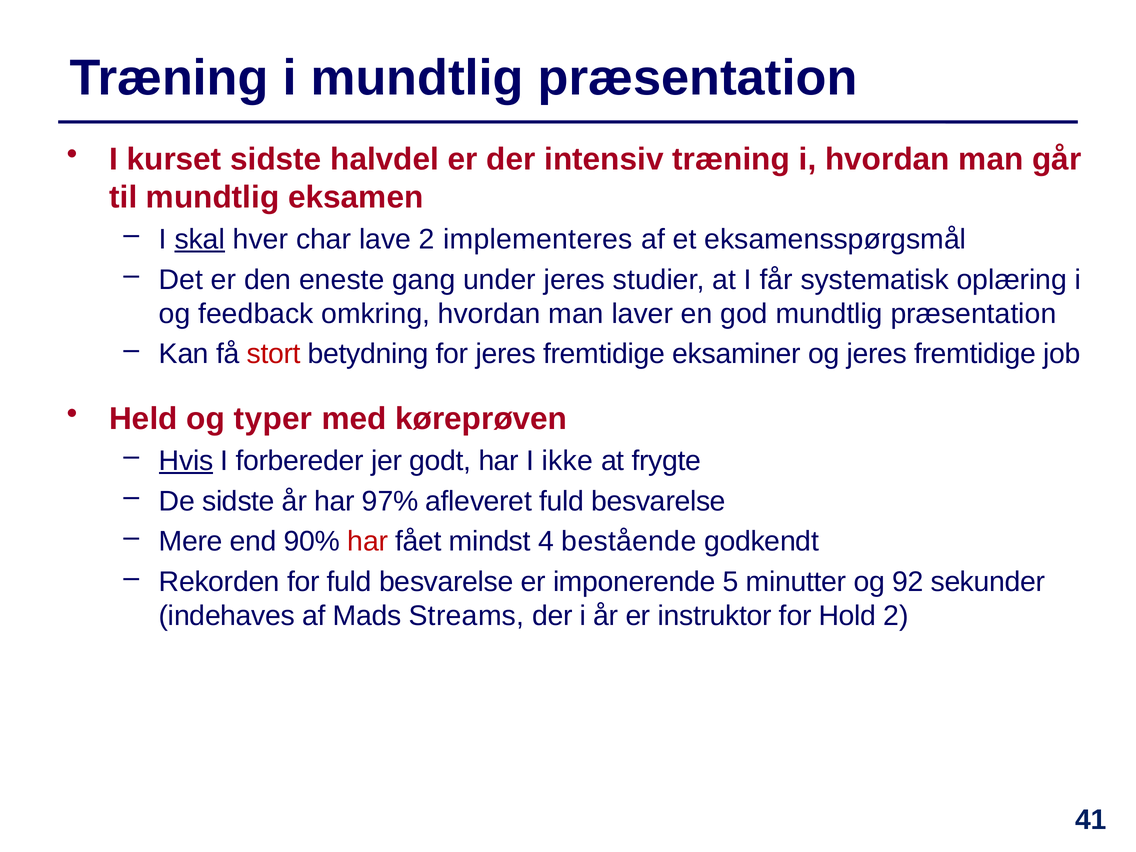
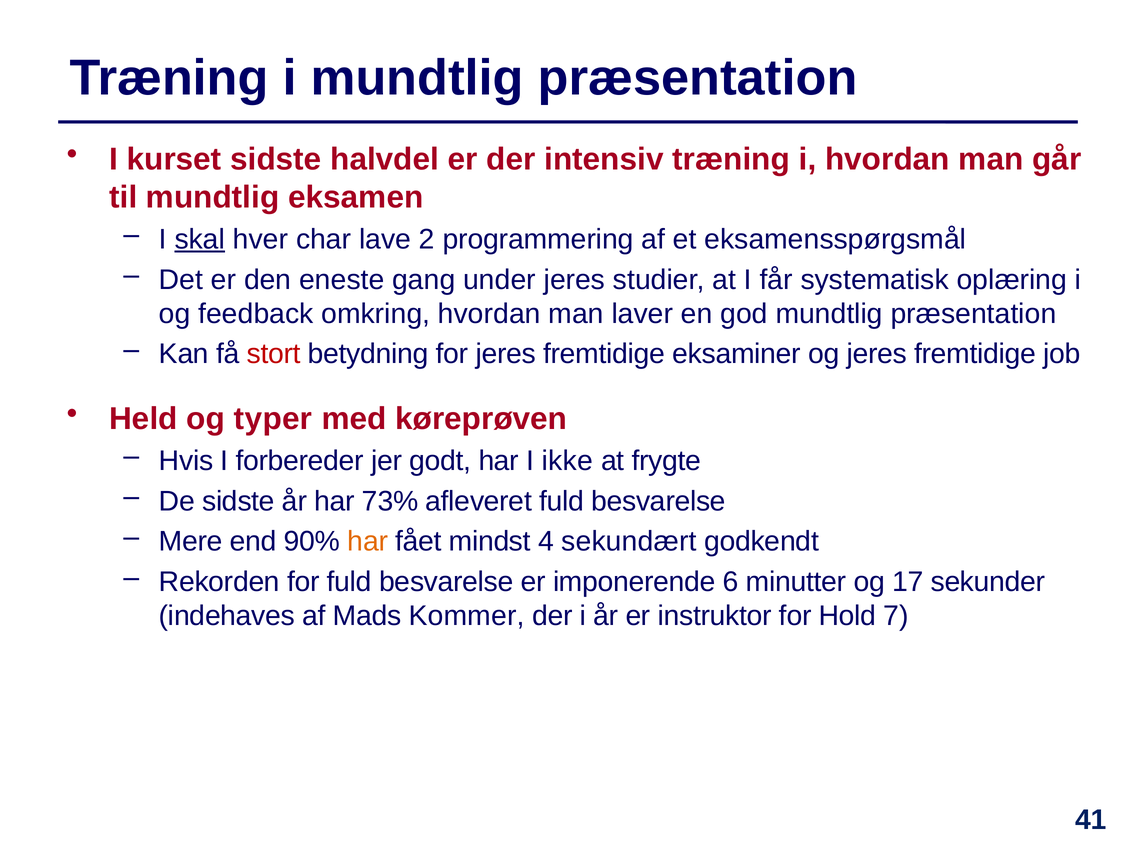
implementeres: implementeres -> programmering
Hvis underline: present -> none
97%: 97% -> 73%
har at (368, 542) colour: red -> orange
bestående: bestående -> sekundært
5: 5 -> 6
92: 92 -> 17
Streams: Streams -> Kommer
Hold 2: 2 -> 7
